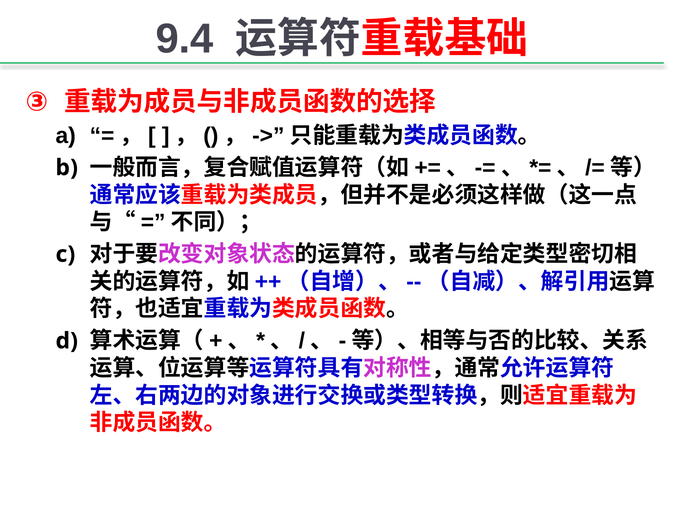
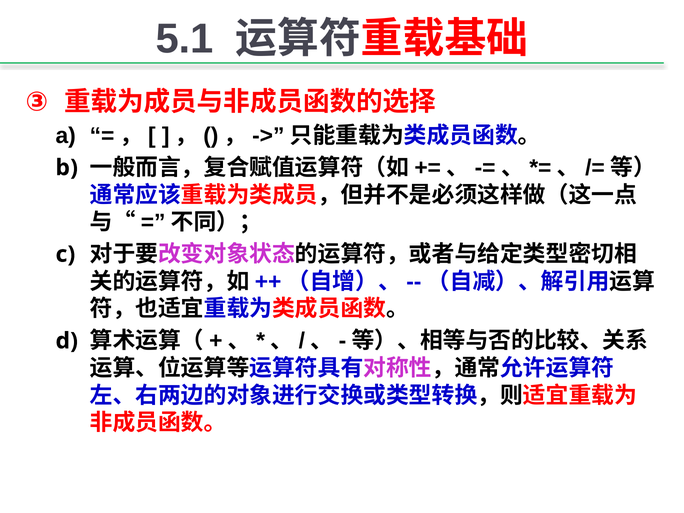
9.4: 9.4 -> 5.1
